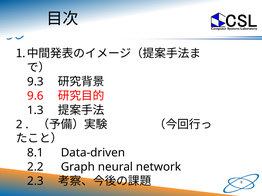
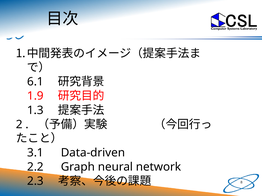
9.3: 9.3 -> 6.1
9.6: 9.6 -> 1.9
8.1: 8.1 -> 3.1
